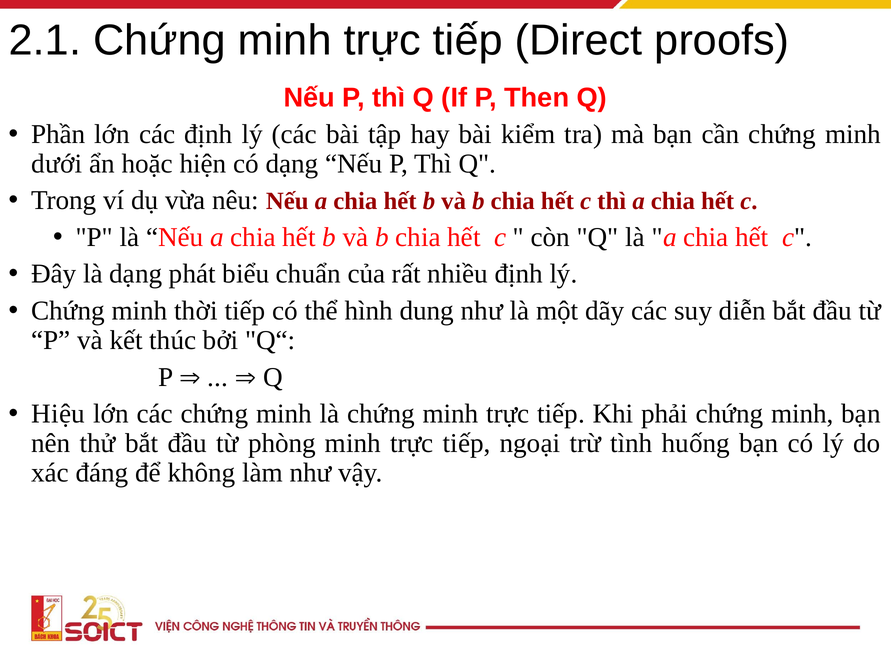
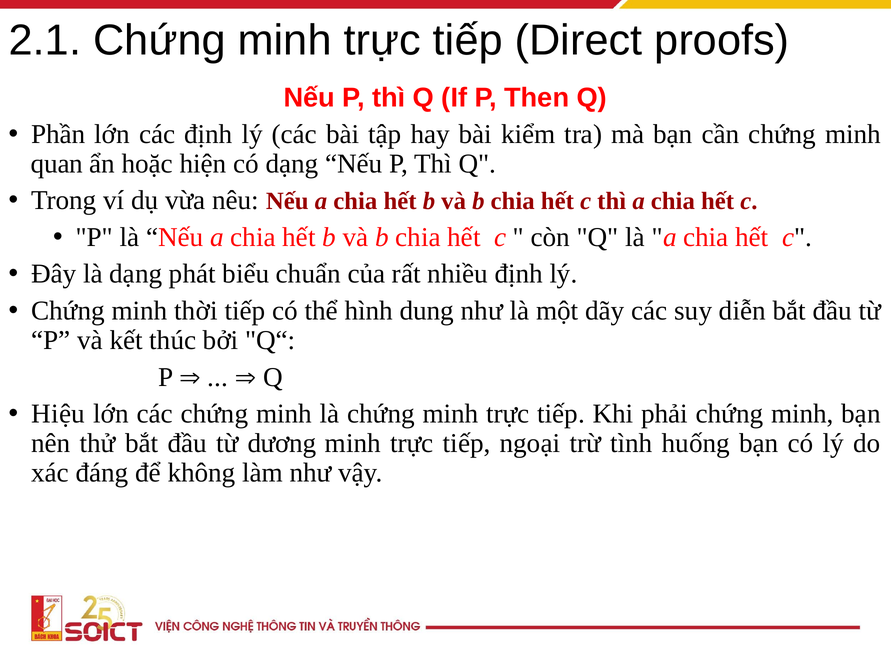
dưới: dưới -> quan
phòng: phòng -> dương
